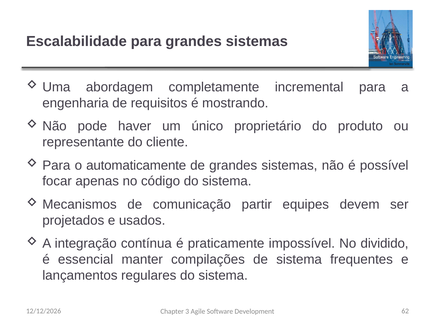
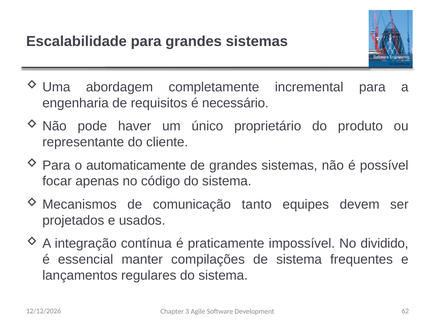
mostrando: mostrando -> necessário
partir: partir -> tanto
